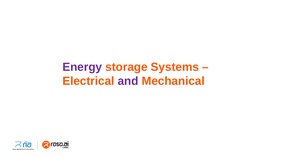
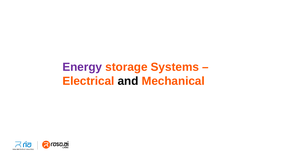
and colour: purple -> black
